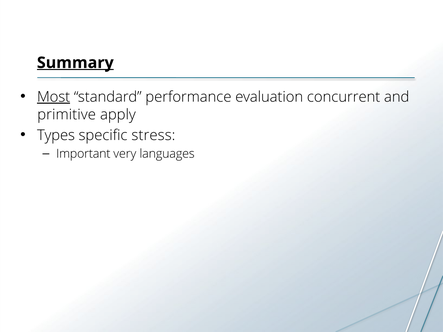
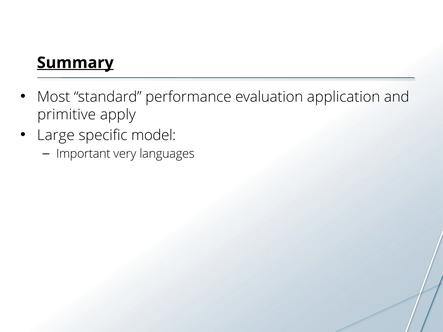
Most underline: present -> none
concurrent: concurrent -> application
Types: Types -> Large
stress: stress -> model
